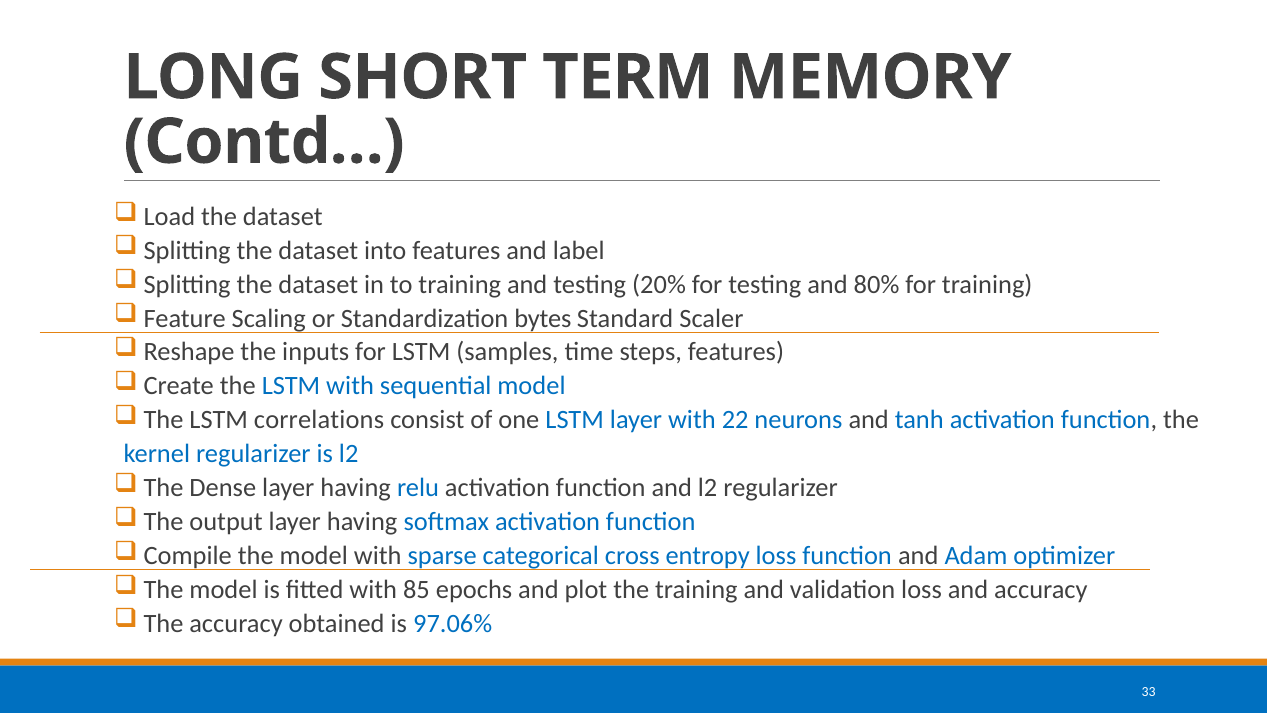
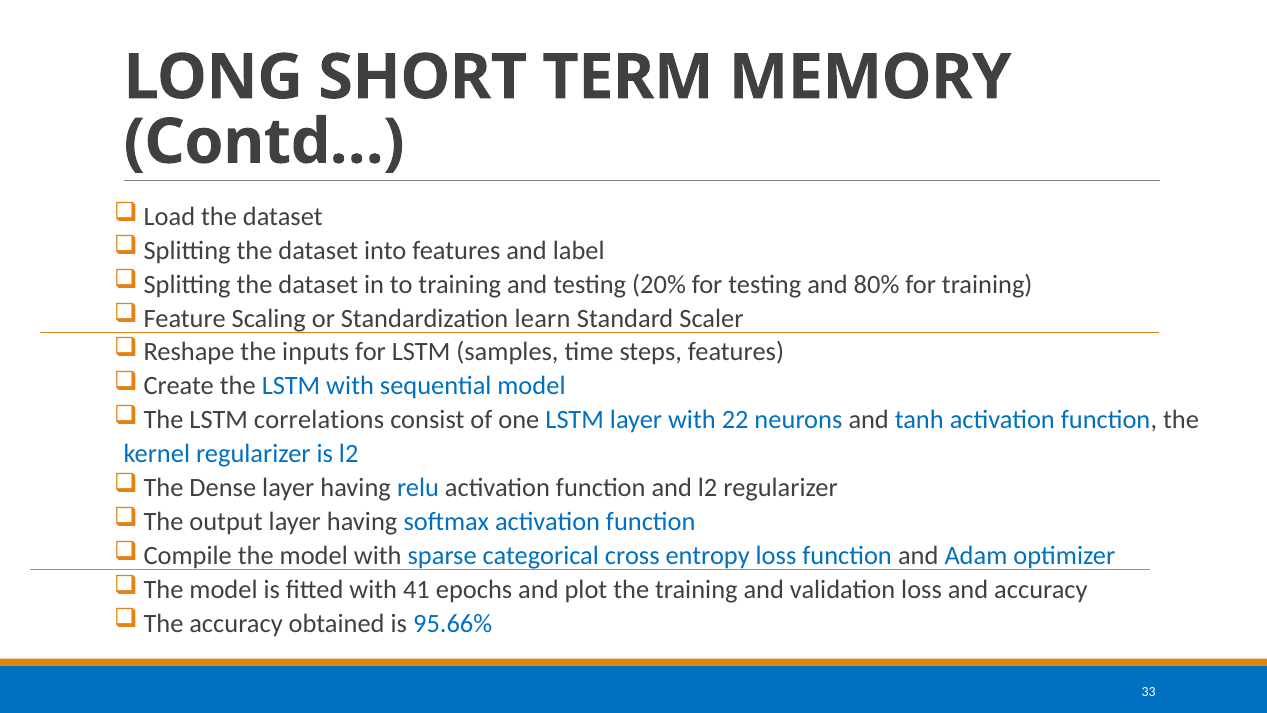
bytes: bytes -> learn
85: 85 -> 41
97.06%: 97.06% -> 95.66%
